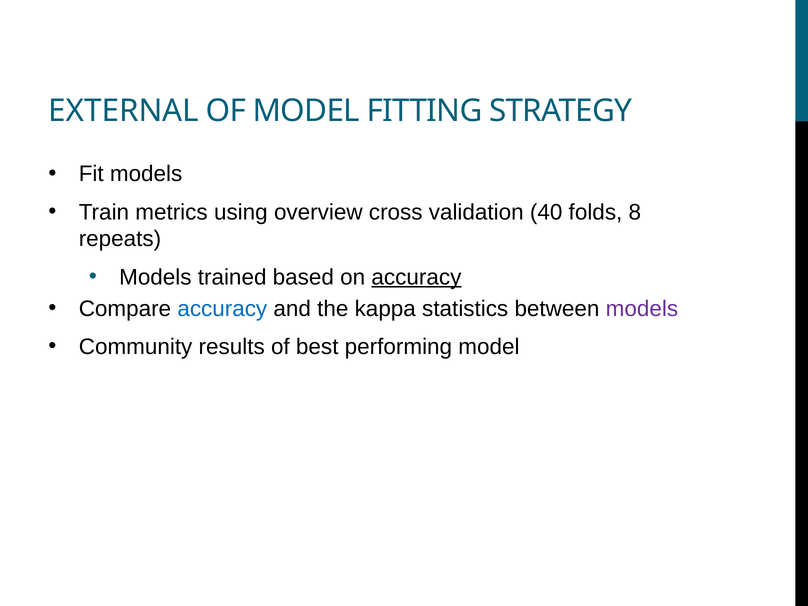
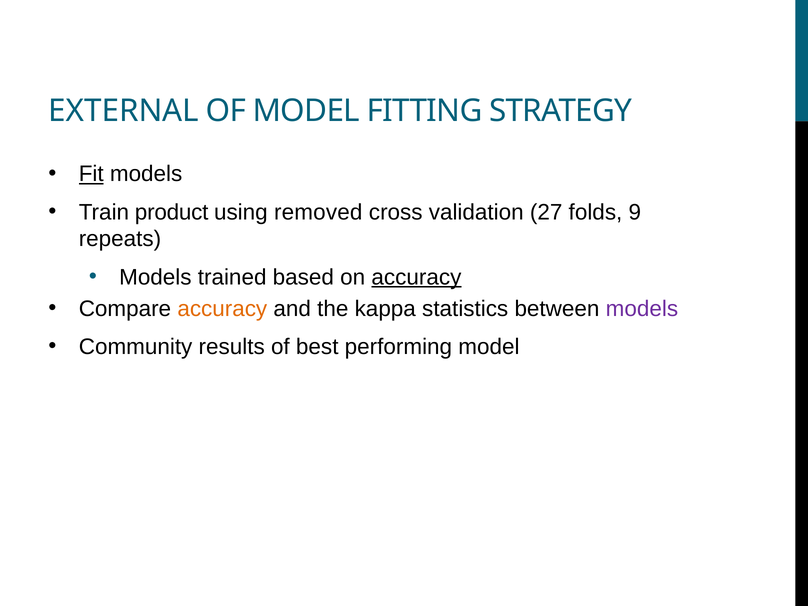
Fit underline: none -> present
metrics: metrics -> product
overview: overview -> removed
40: 40 -> 27
8: 8 -> 9
accuracy at (222, 309) colour: blue -> orange
